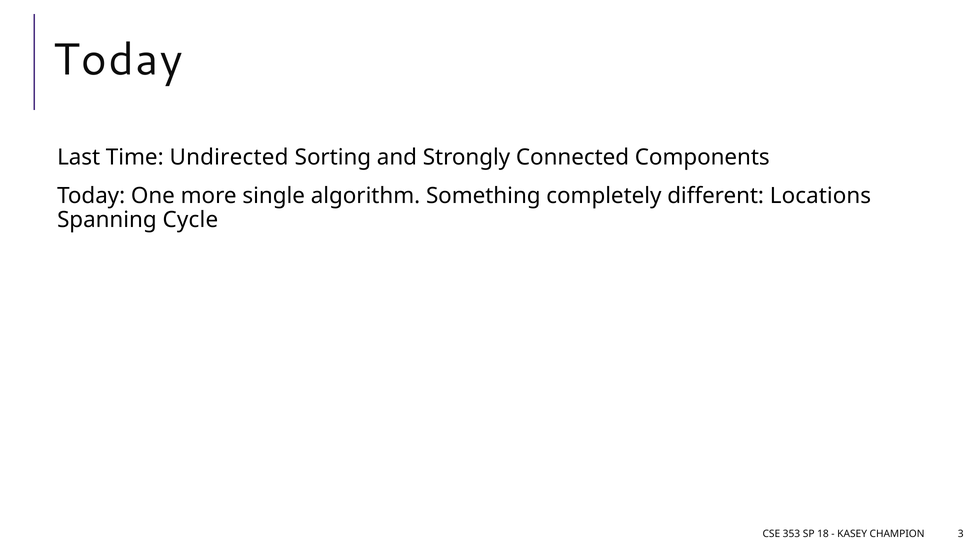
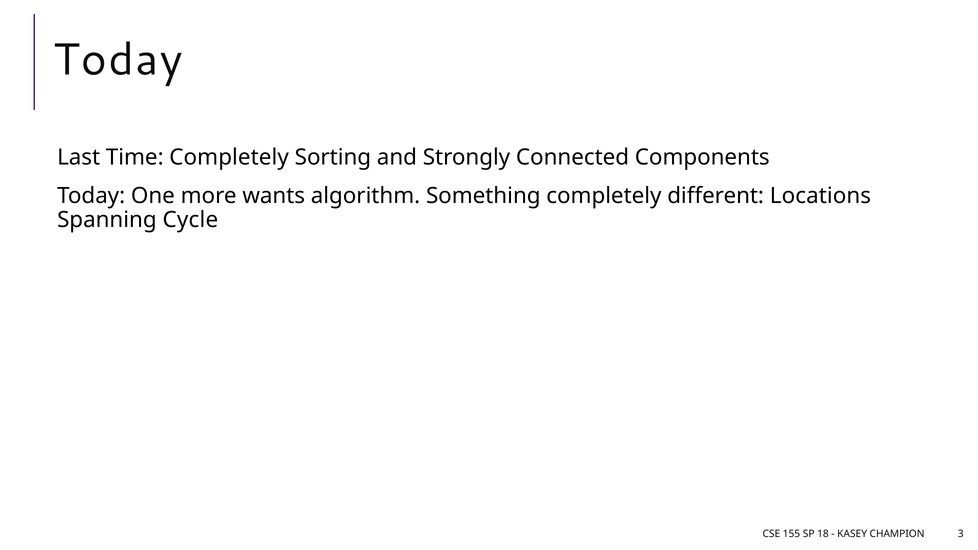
Time Undirected: Undirected -> Completely
single: single -> wants
353: 353 -> 155
